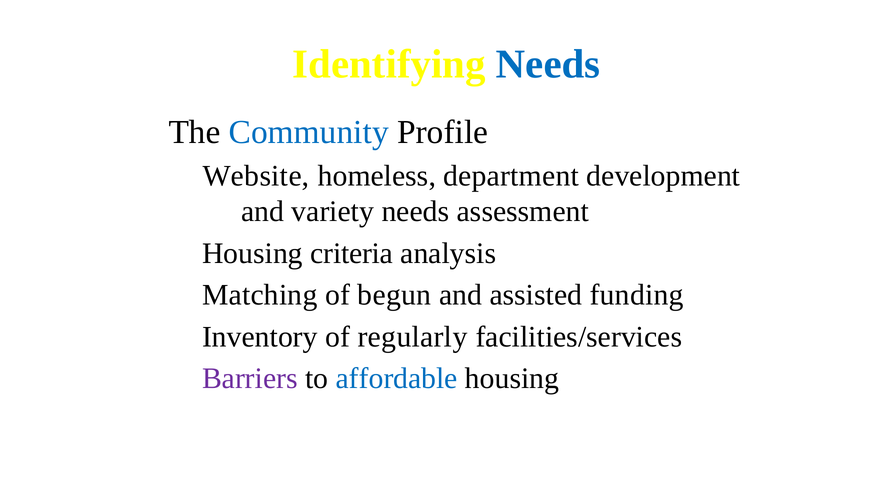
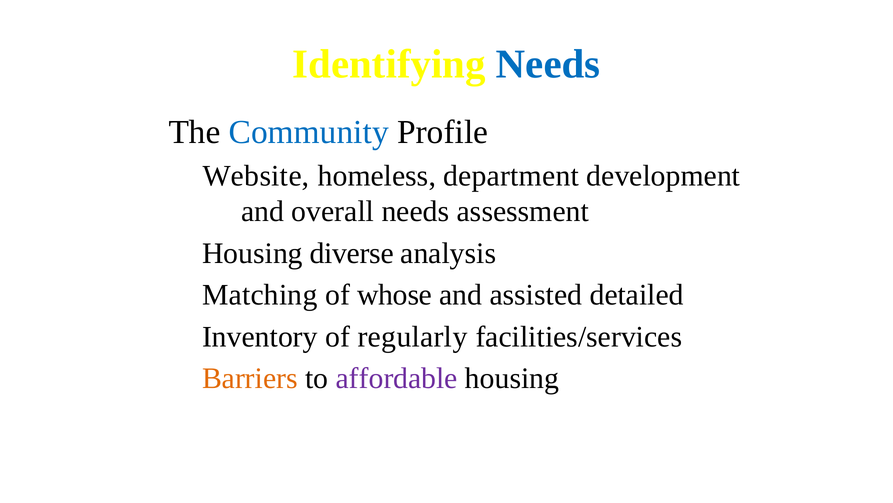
variety: variety -> overall
criteria: criteria -> diverse
begun: begun -> whose
funding: funding -> detailed
Barriers colour: purple -> orange
affordable colour: blue -> purple
